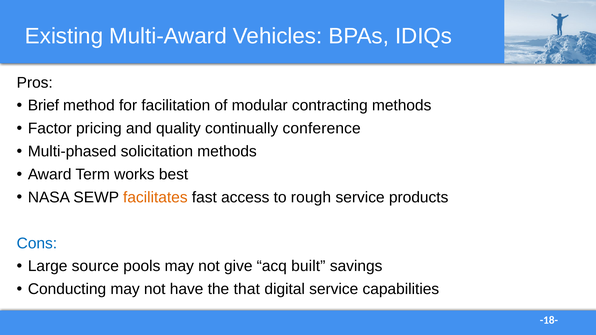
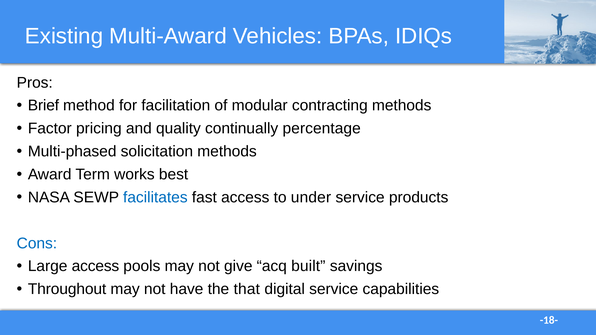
conference: conference -> percentage
facilitates colour: orange -> blue
rough: rough -> under
Large source: source -> access
Conducting: Conducting -> Throughout
